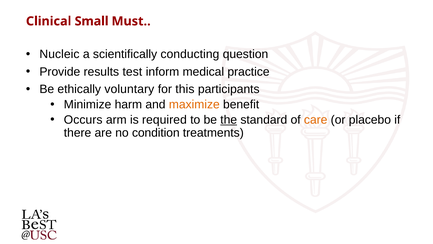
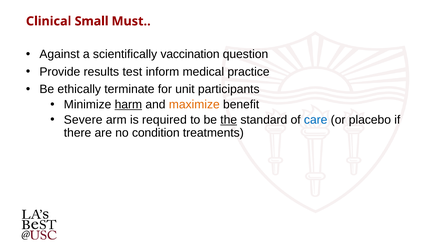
Nucleic: Nucleic -> Against
conducting: conducting -> vaccination
voluntary: voluntary -> terminate
this: this -> unit
harm underline: none -> present
Occurs: Occurs -> Severe
care colour: orange -> blue
